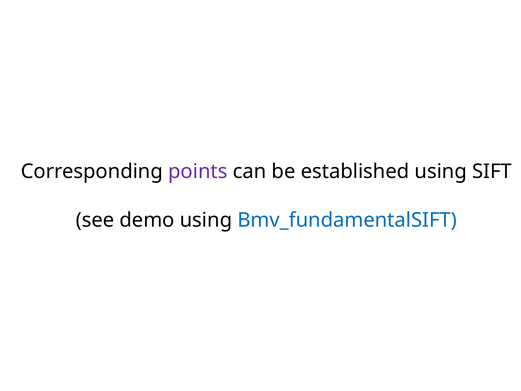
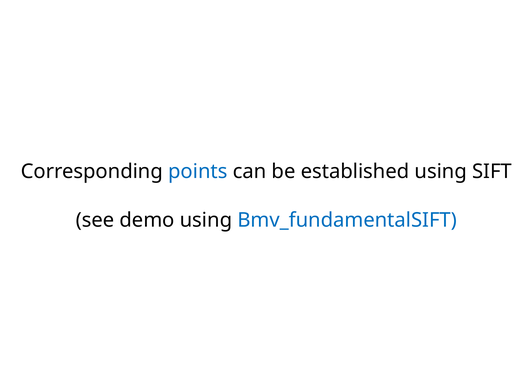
points colour: purple -> blue
